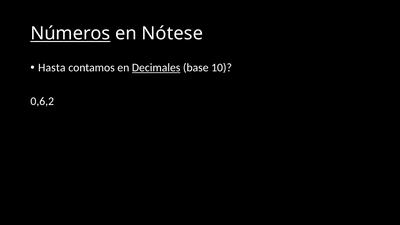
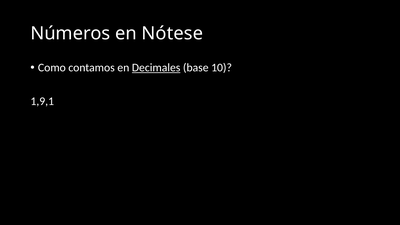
Números underline: present -> none
Hasta: Hasta -> Como
0,6,2: 0,6,2 -> 1,9,1
